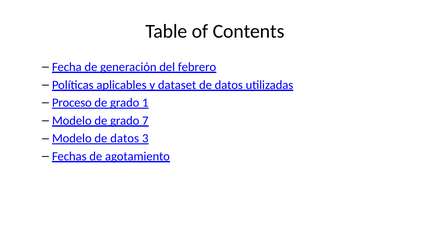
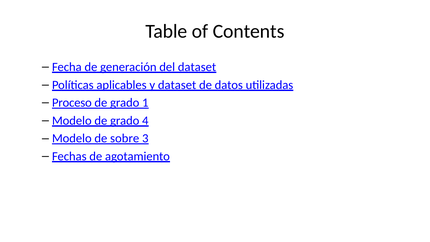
del febrero: febrero -> dataset
7: 7 -> 4
Modelo de datos: datos -> sobre
